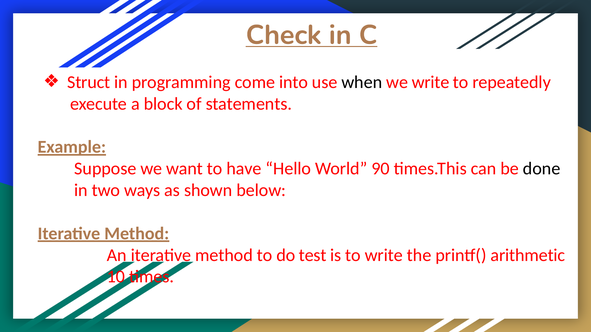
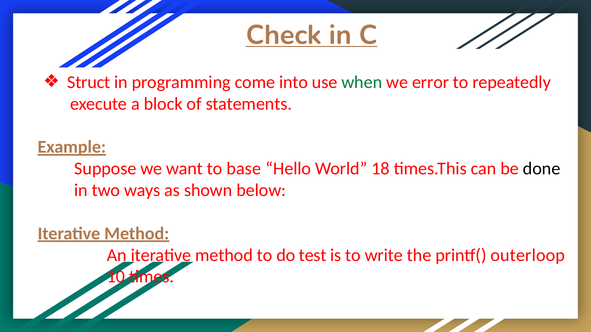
when colour: black -> green
we write: write -> error
have: have -> base
90: 90 -> 18
arithmetic: arithmetic -> outerloop
